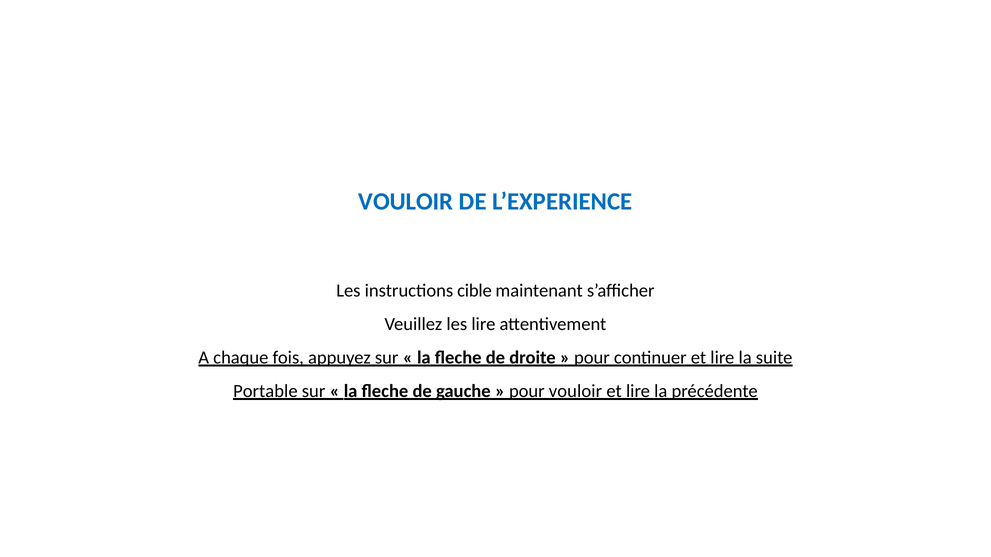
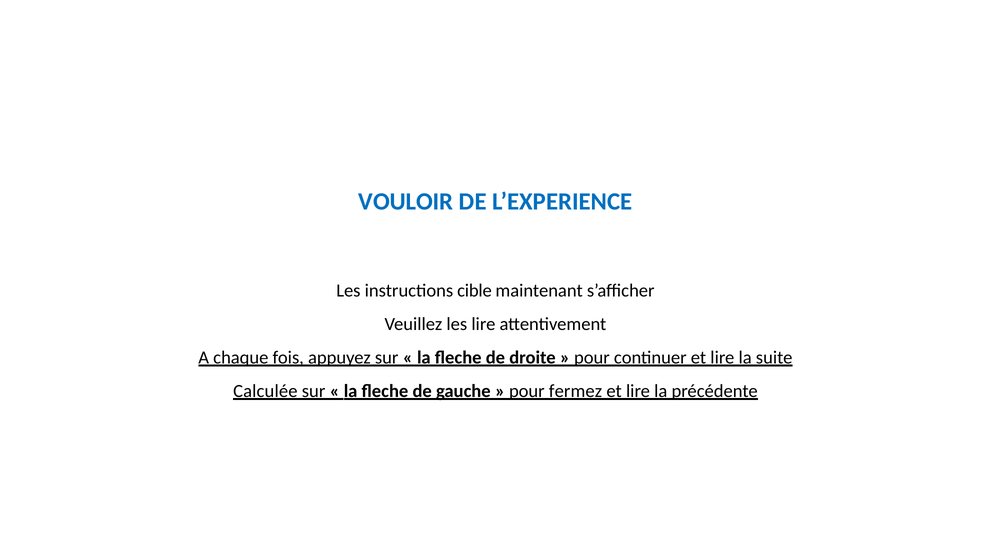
Portable: Portable -> Calculée
pour vouloir: vouloir -> fermez
